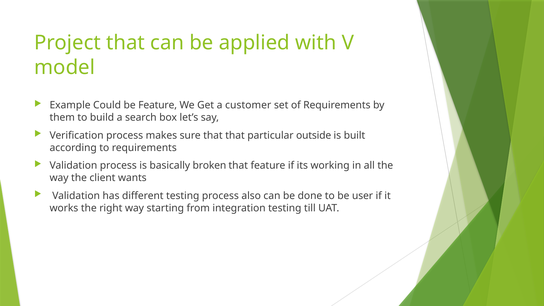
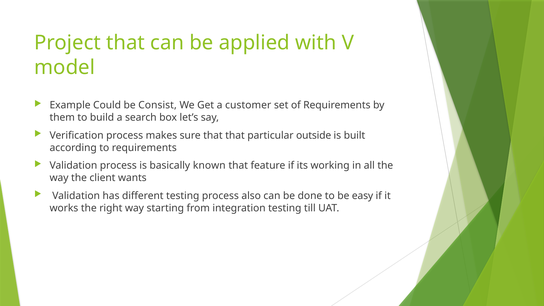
be Feature: Feature -> Consist
broken: broken -> known
user: user -> easy
